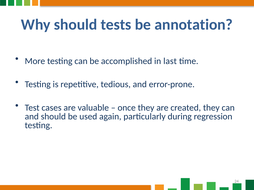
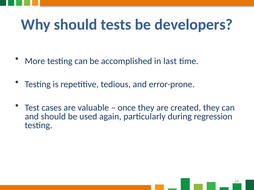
annotation: annotation -> developers
